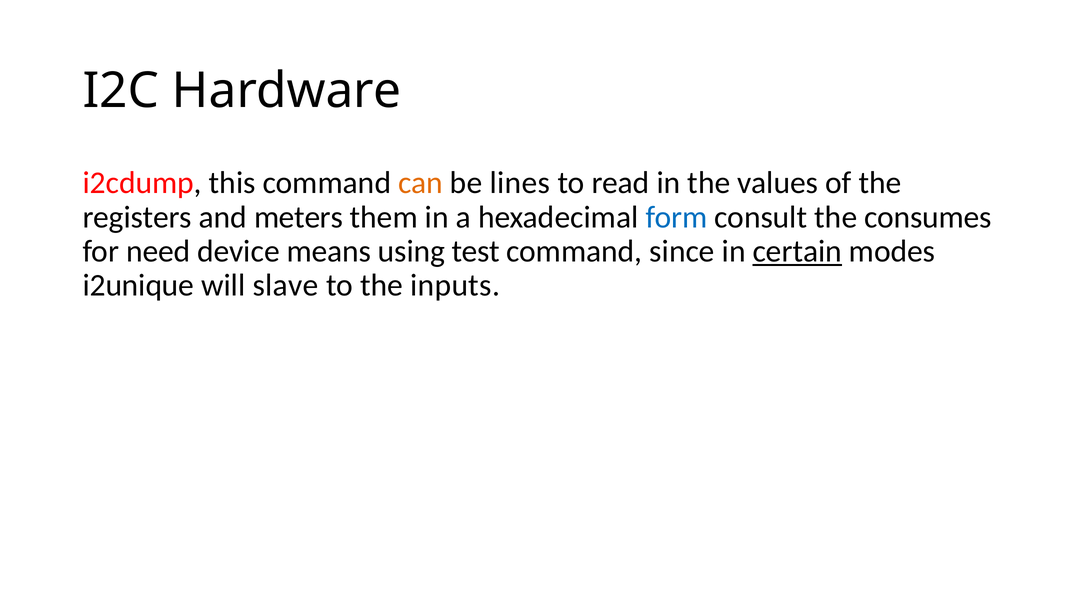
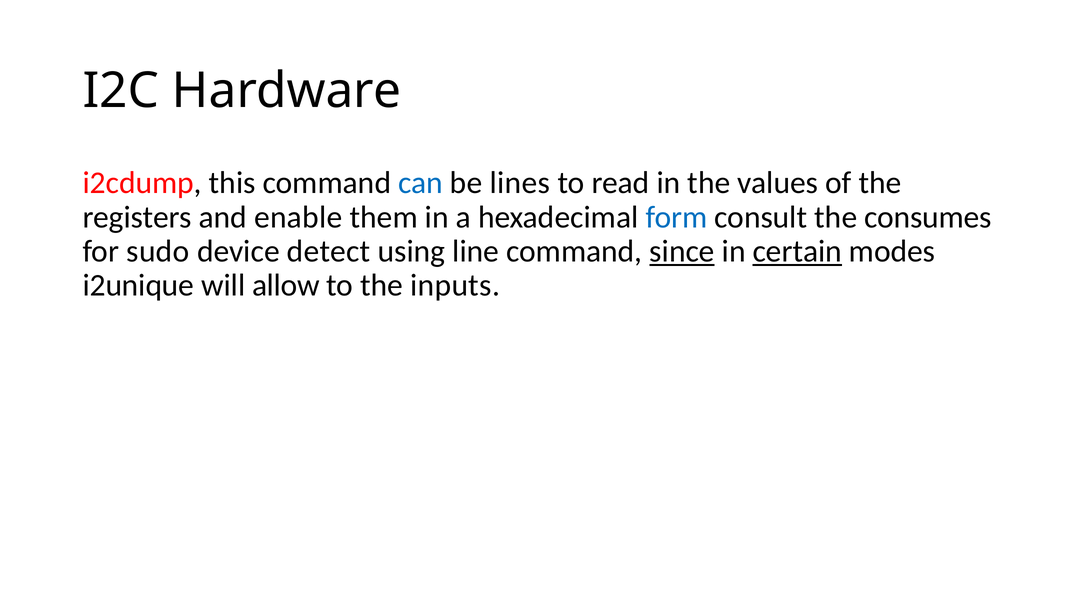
can colour: orange -> blue
meters: meters -> enable
need: need -> sudo
means: means -> detect
test: test -> line
since underline: none -> present
slave: slave -> allow
